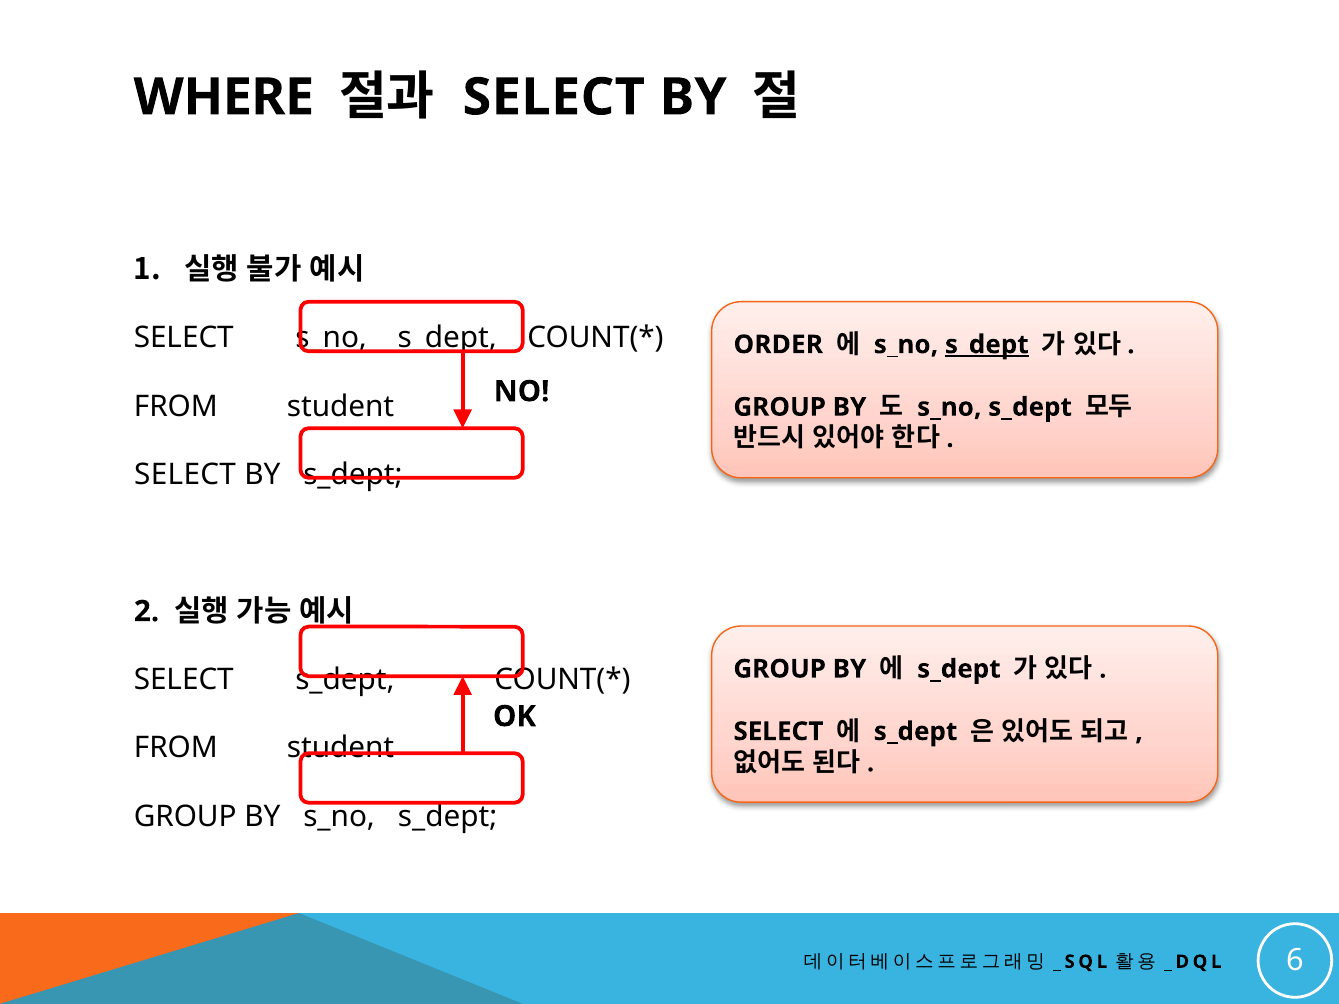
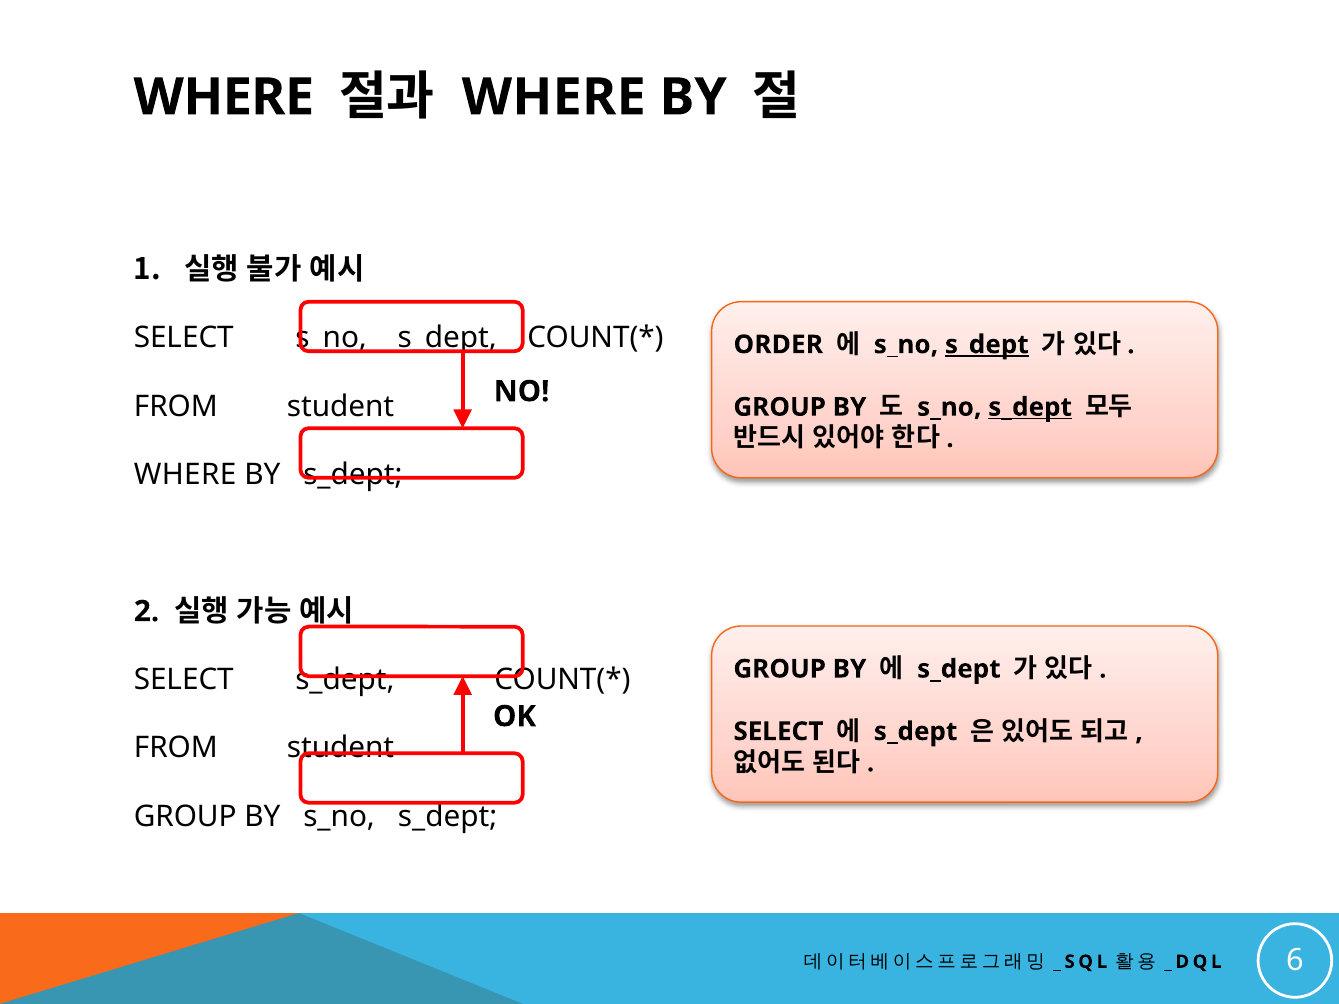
SELECT at (554, 97): SELECT -> WHERE
s_dept at (1030, 407) underline: none -> present
SELECT at (185, 475): SELECT -> WHERE
